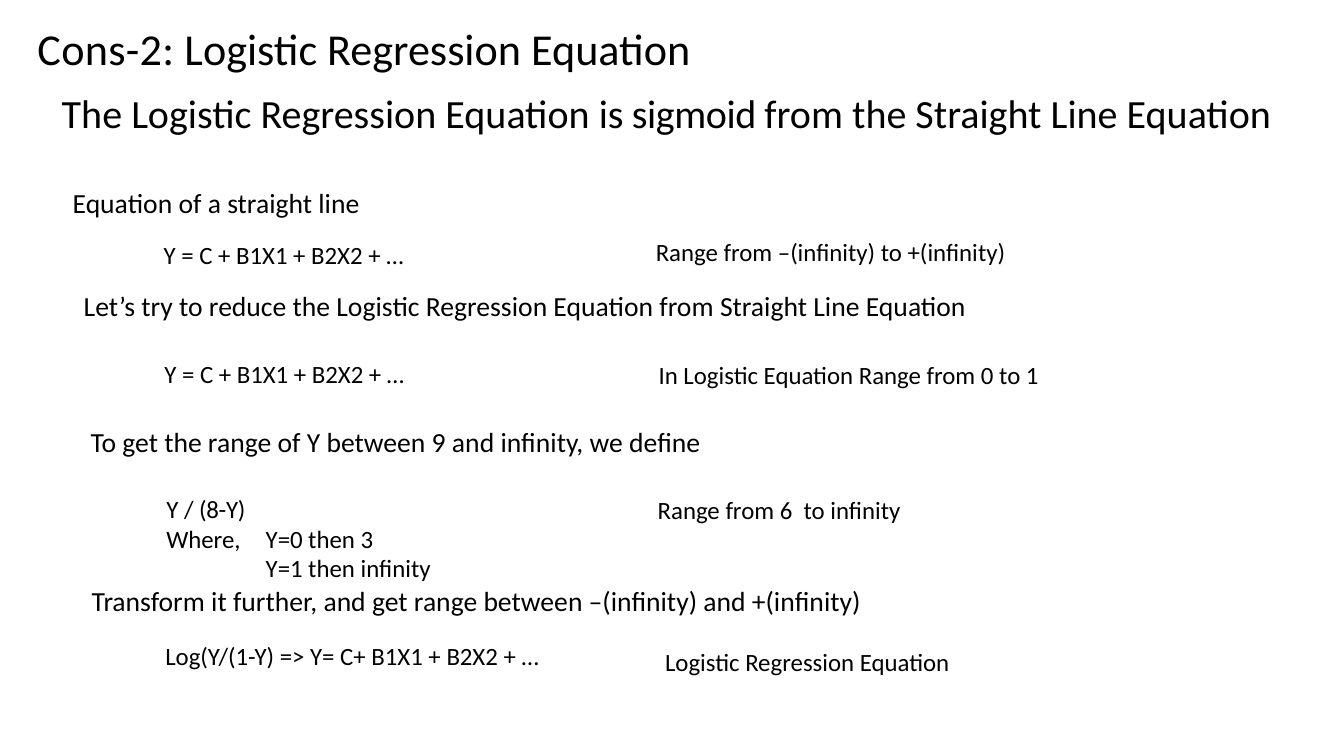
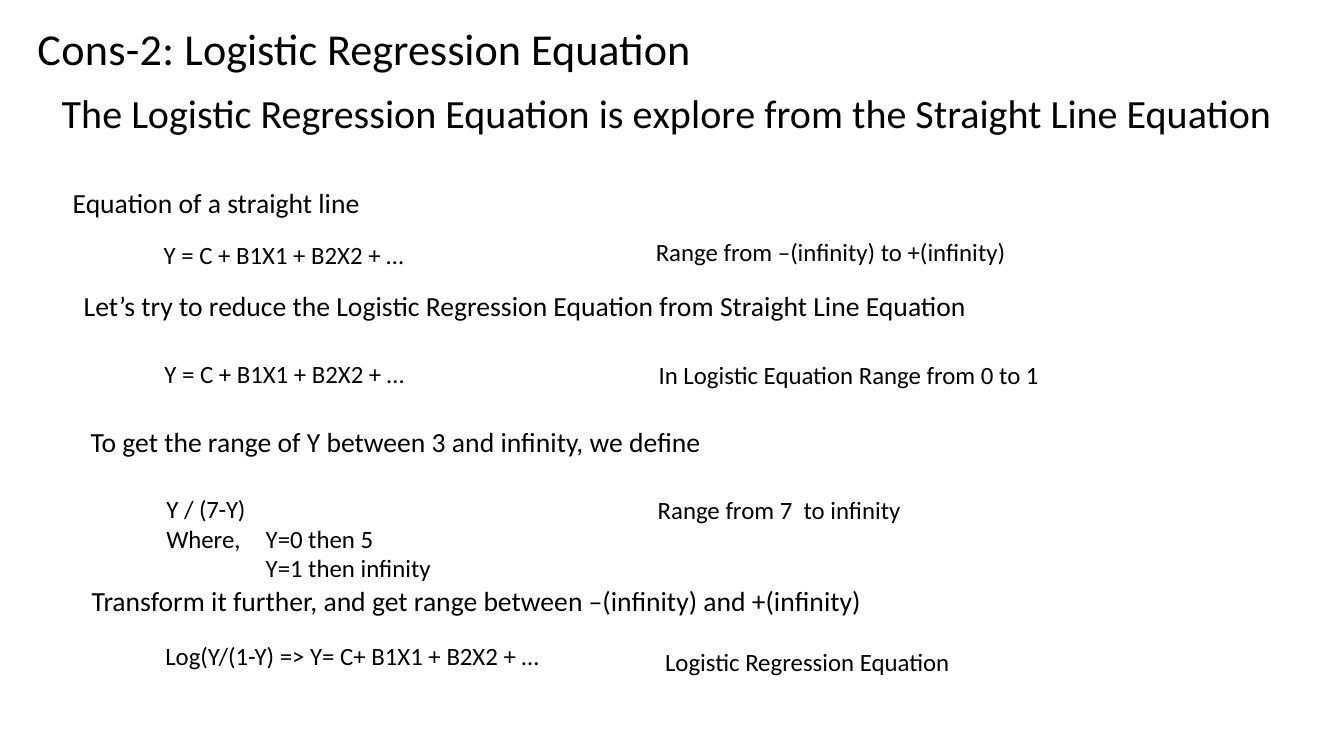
sigmoid: sigmoid -> explore
9: 9 -> 3
8-Y: 8-Y -> 7-Y
6: 6 -> 7
3: 3 -> 5
